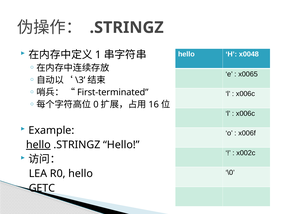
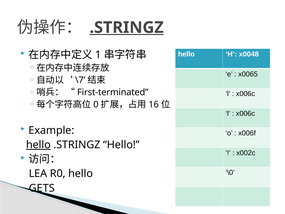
.STRINGZ at (127, 27) underline: none -> present
\3: \3 -> \7
GETC: GETC -> GETS
